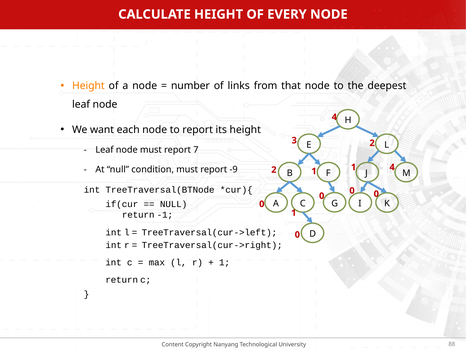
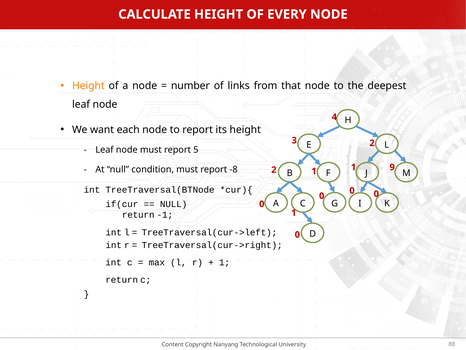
7: 7 -> 5
1 4: 4 -> 9
‐9: ‐9 -> ‐8
